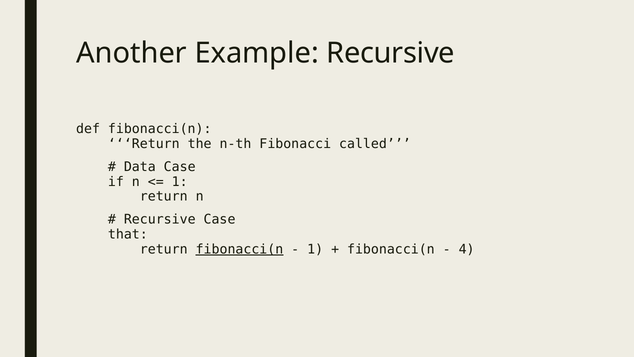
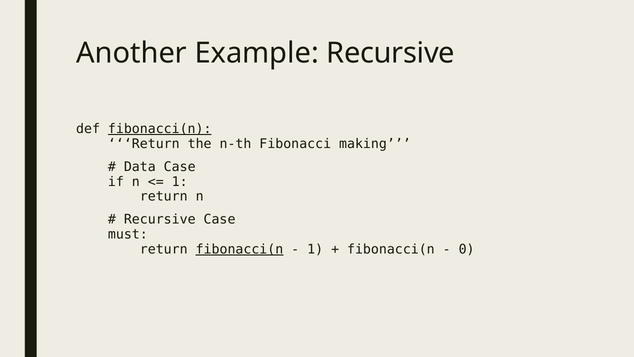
fibonacci(n at (160, 129) underline: none -> present
called: called -> making
that: that -> must
4: 4 -> 0
